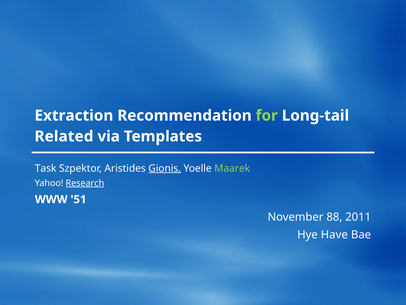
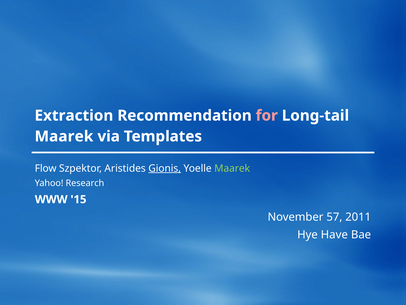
for colour: light green -> pink
Related at (64, 136): Related -> Maarek
Task: Task -> Flow
Research underline: present -> none
51: 51 -> 15
88: 88 -> 57
